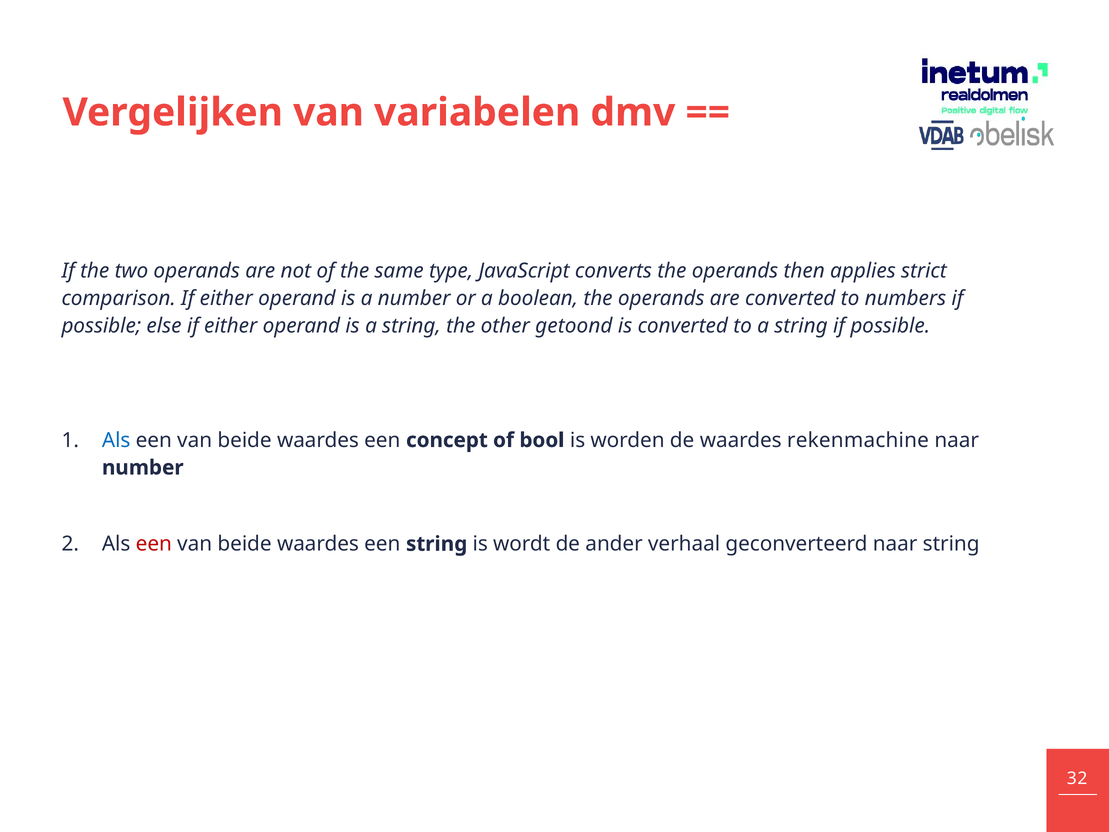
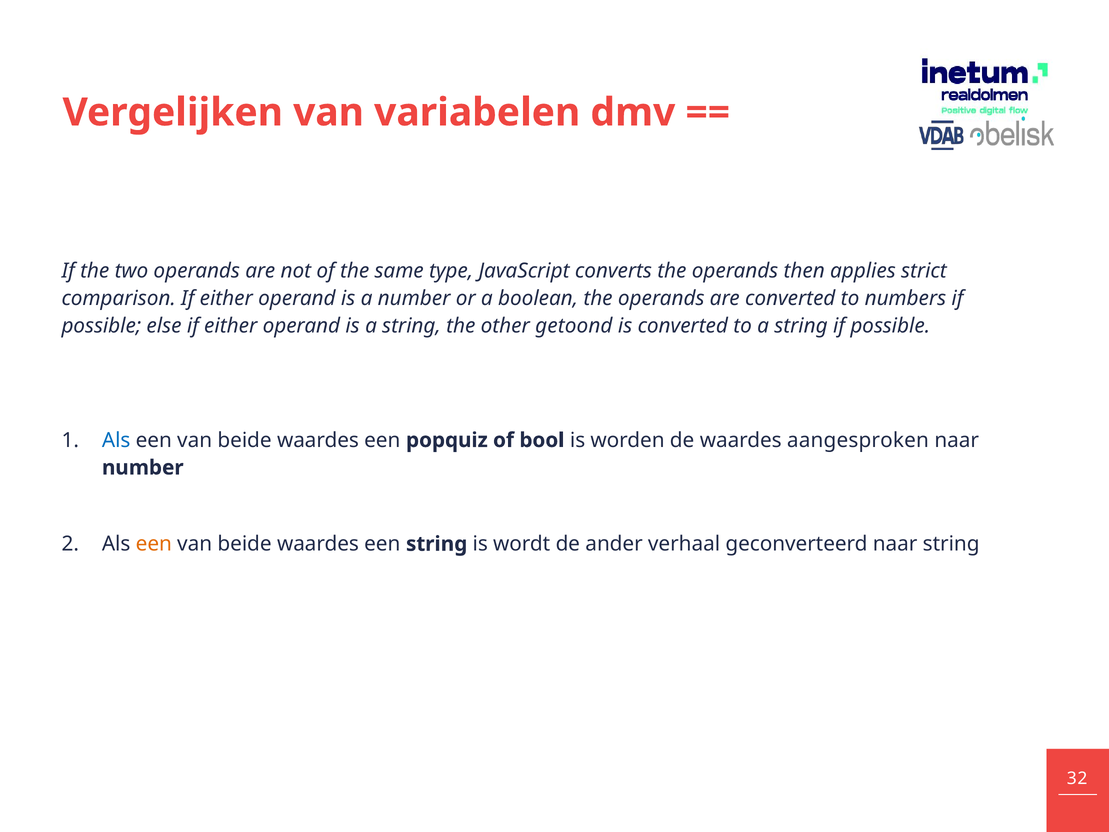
concept: concept -> popquiz
rekenmachine: rekenmachine -> aangesproken
een at (154, 544) colour: red -> orange
